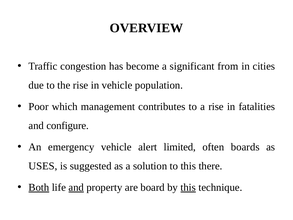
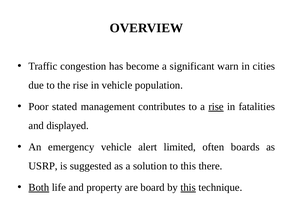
from: from -> warn
which: which -> stated
rise at (216, 107) underline: none -> present
configure: configure -> displayed
USES: USES -> USRP
and at (76, 187) underline: present -> none
